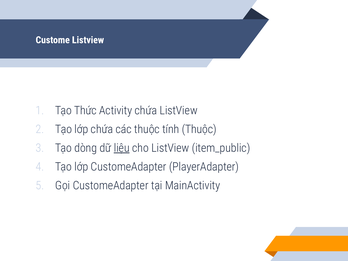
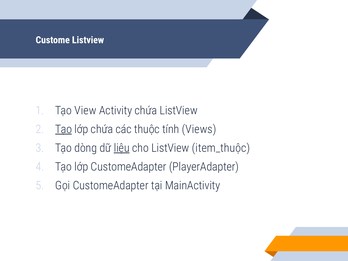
Thức: Thức -> View
Tạo at (64, 129) underline: none -> present
tính Thuộc: Thuộc -> Views
item_public: item_public -> item_thuộc
